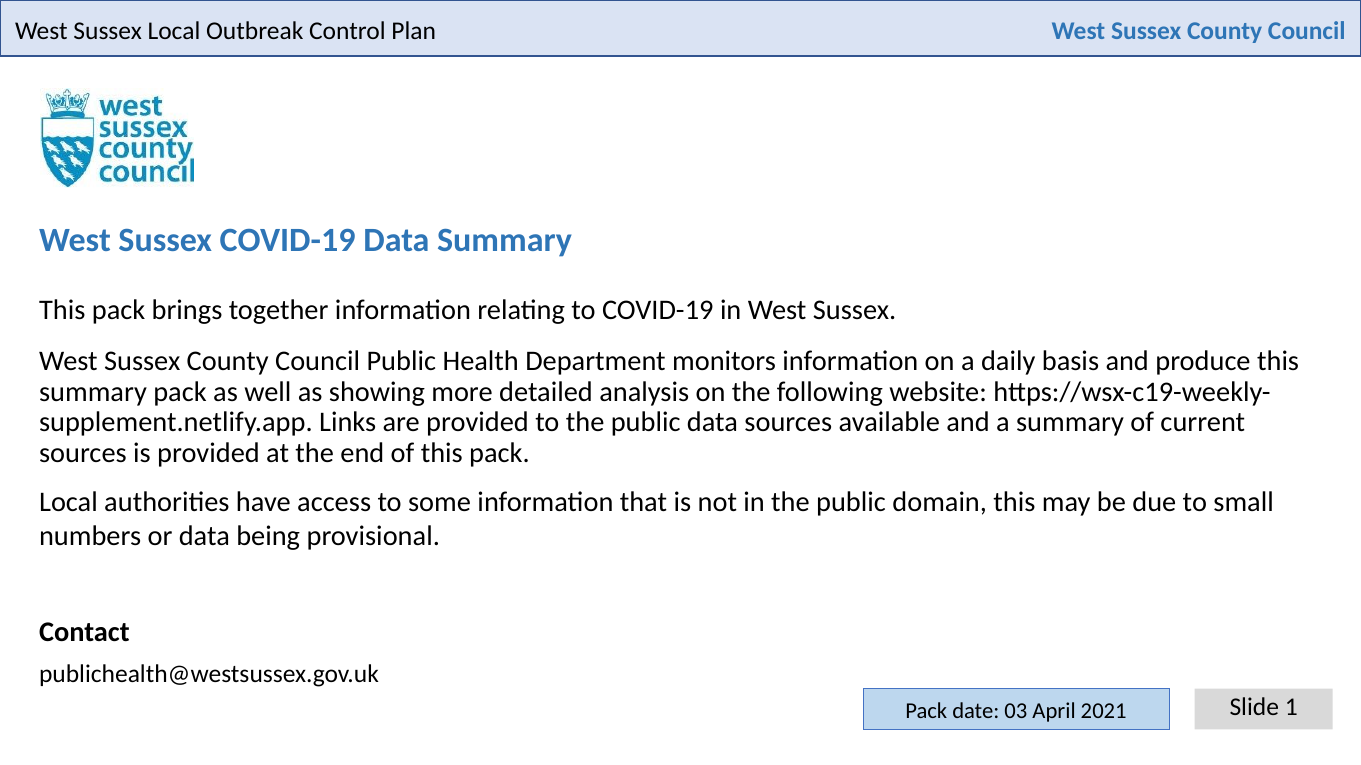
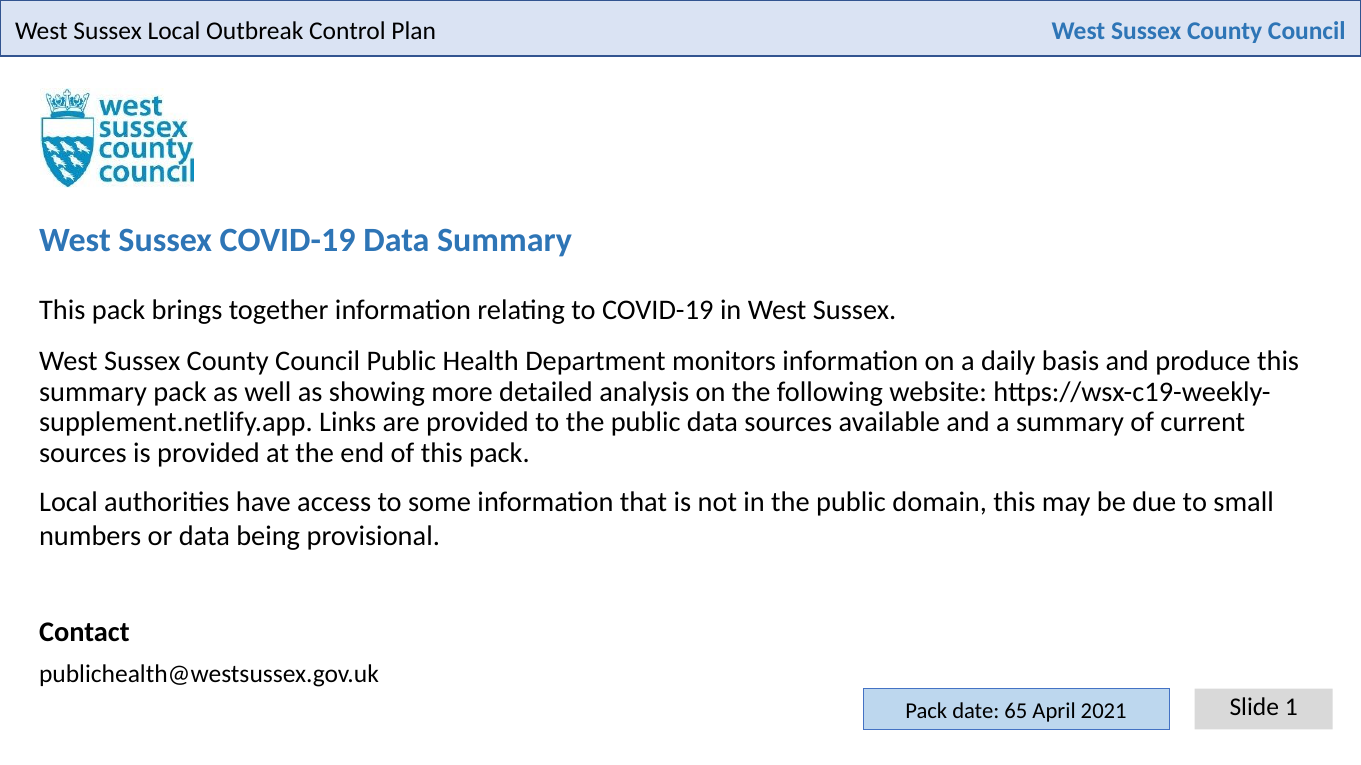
03: 03 -> 65
